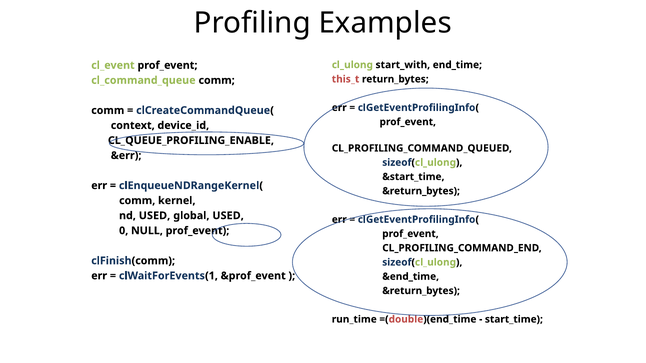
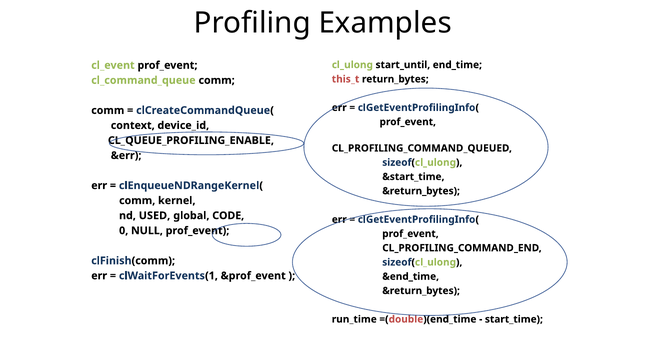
start_with: start_with -> start_until
global USED: USED -> CODE
